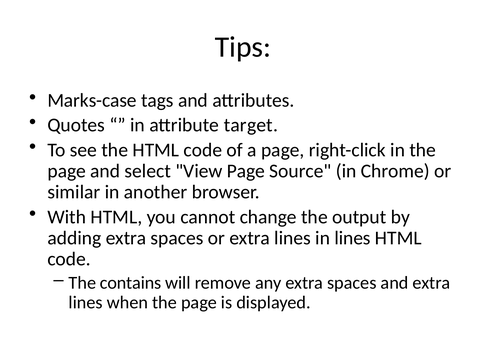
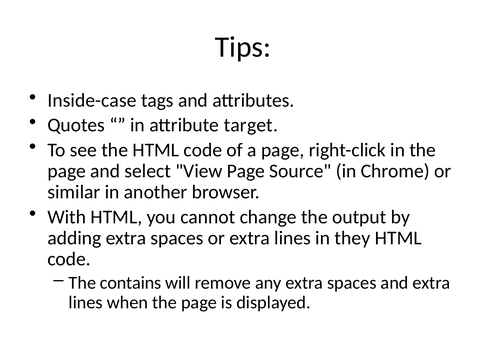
Marks-case: Marks-case -> Inside-case
in lines: lines -> they
